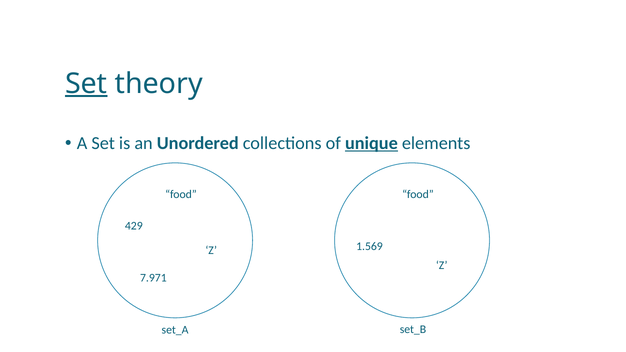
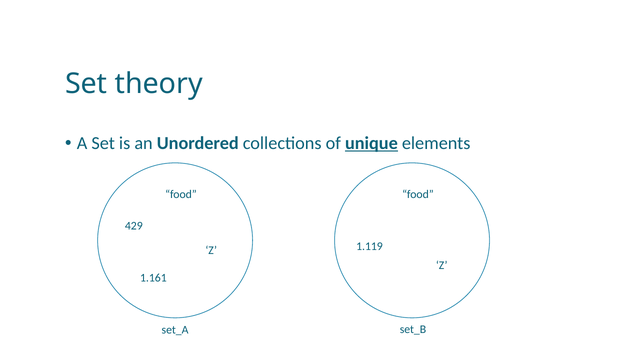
Set at (86, 84) underline: present -> none
1.569: 1.569 -> 1.119
7.971: 7.971 -> 1.161
